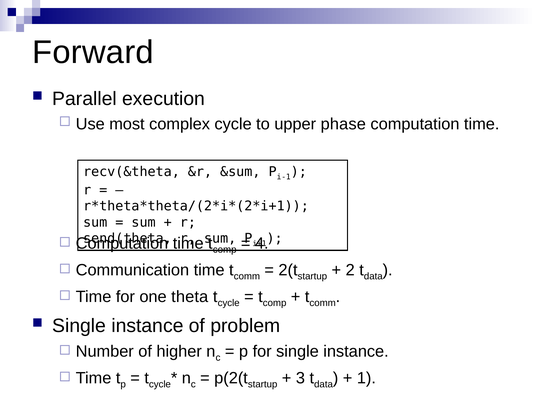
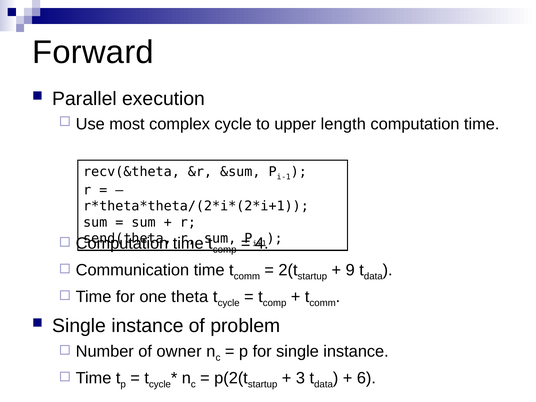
phase: phase -> length
2: 2 -> 9
higher: higher -> owner
1: 1 -> 6
